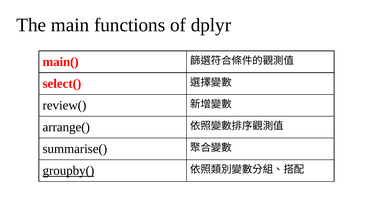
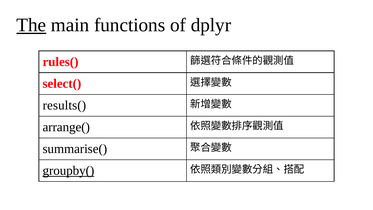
The underline: none -> present
main(: main( -> rules(
review(: review( -> results(
